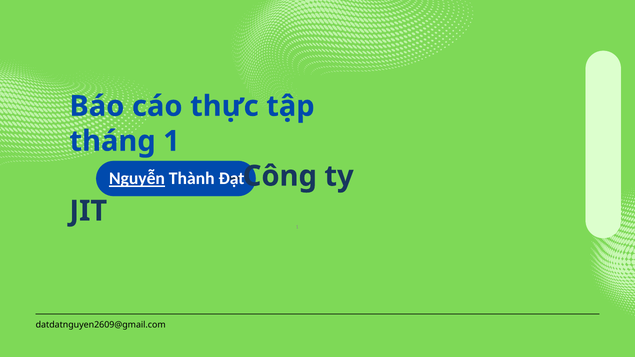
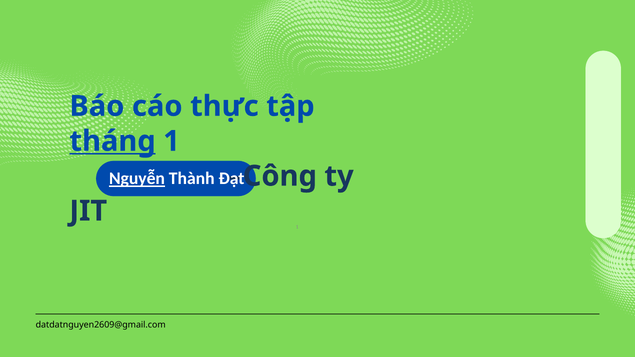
tháng underline: none -> present
